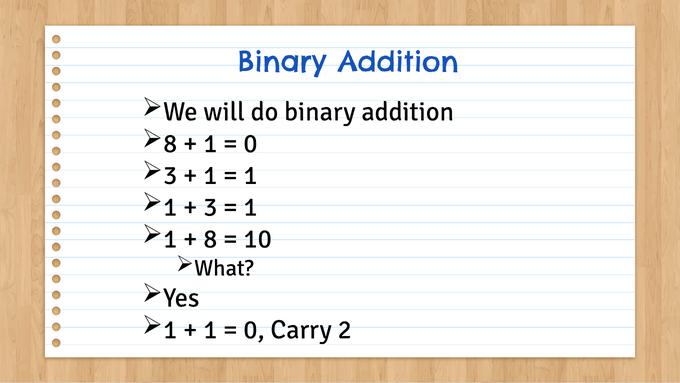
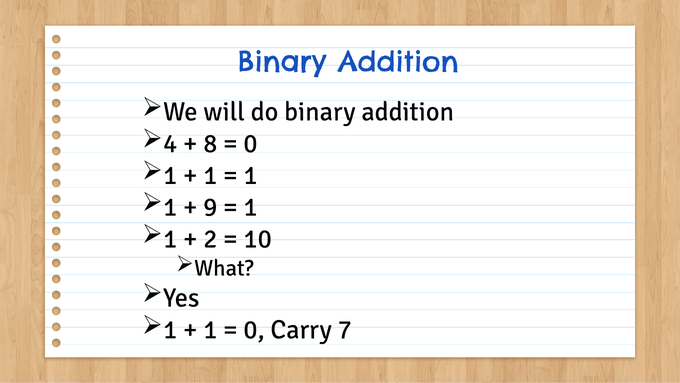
8 at (170, 143): 8 -> 4
1 at (210, 143): 1 -> 8
3 at (170, 175): 3 -> 1
3 at (210, 207): 3 -> 9
8 at (210, 238): 8 -> 2
2: 2 -> 7
